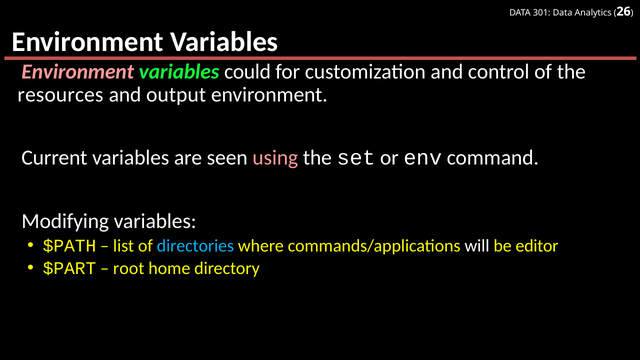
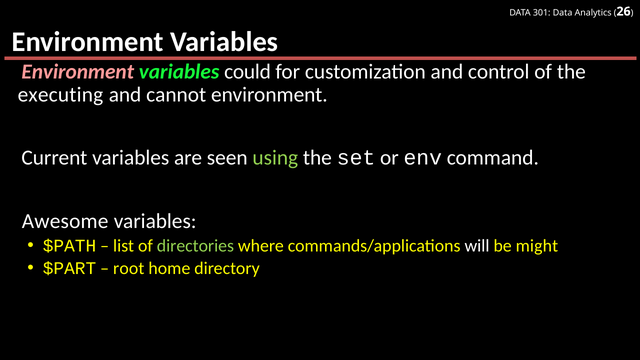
resources: resources -> executing
output: output -> cannot
using colour: pink -> light green
Modifying: Modifying -> Awesome
directories colour: light blue -> light green
editor: editor -> might
